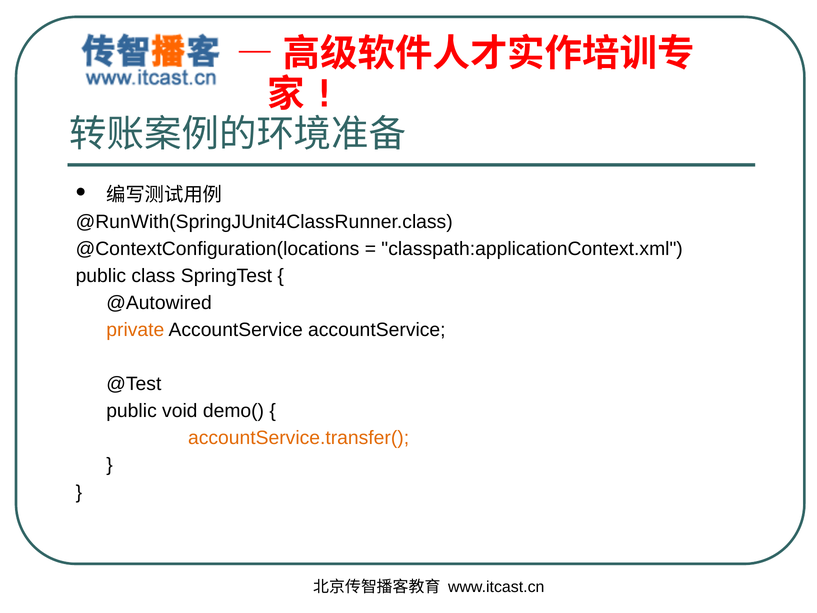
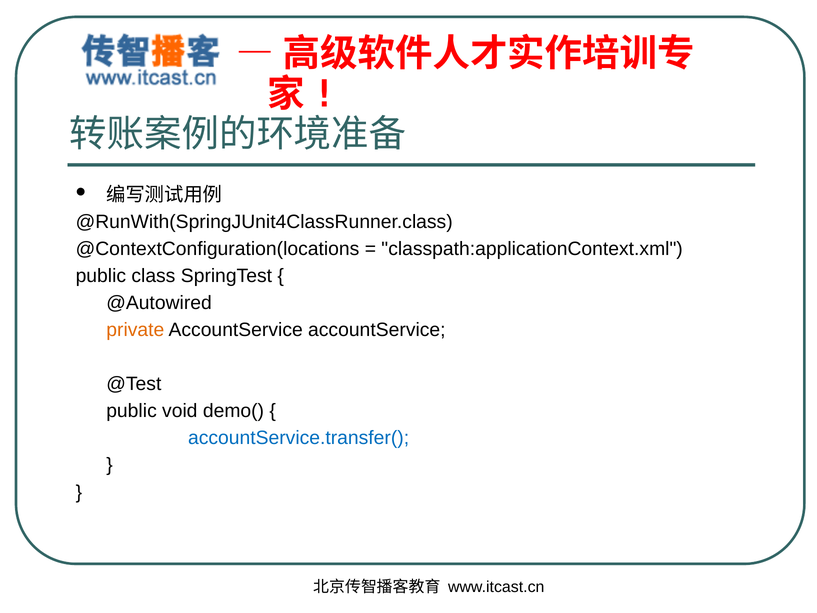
accountService.transfer( colour: orange -> blue
